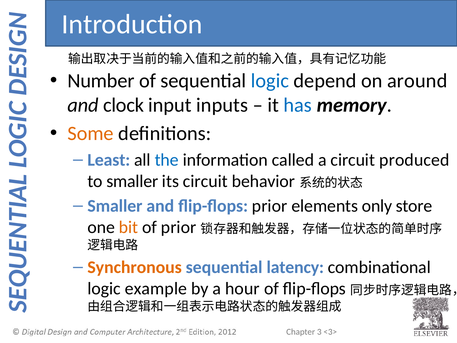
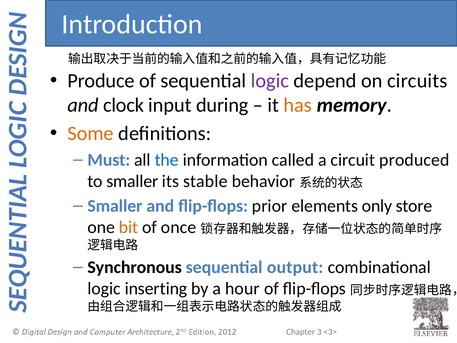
Number: Number -> Produce
logic at (270, 81) colour: blue -> purple
around: around -> circuits
inputs: inputs -> during
has colour: blue -> orange
Least: Least -> Must
its circuit: circuit -> stable
of prior: prior -> once
Synchronous colour: orange -> black
latency: latency -> output
example: example -> inserting
